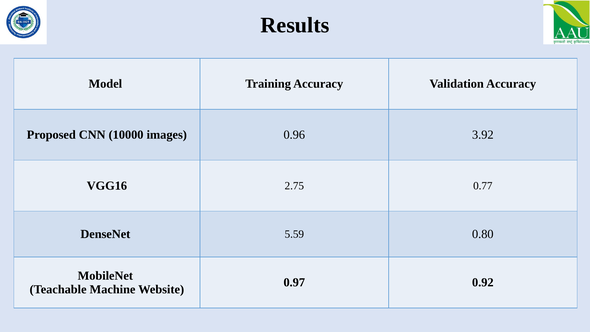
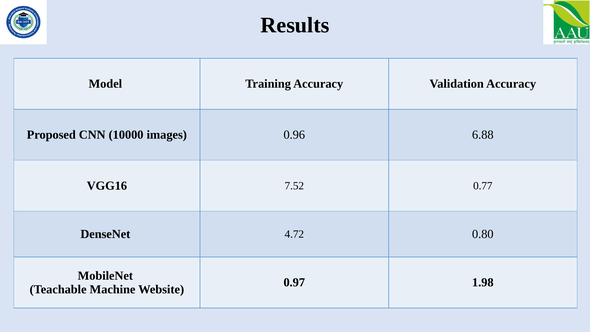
3.92: 3.92 -> 6.88
2.75: 2.75 -> 7.52
5.59: 5.59 -> 4.72
0.92: 0.92 -> 1.98
